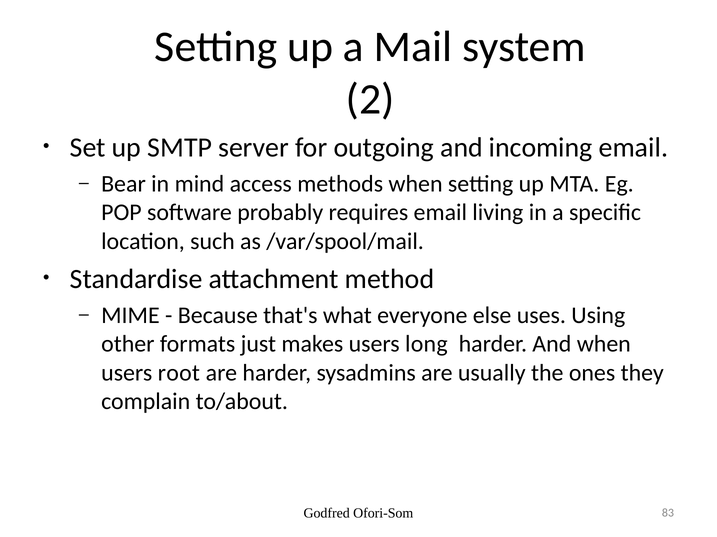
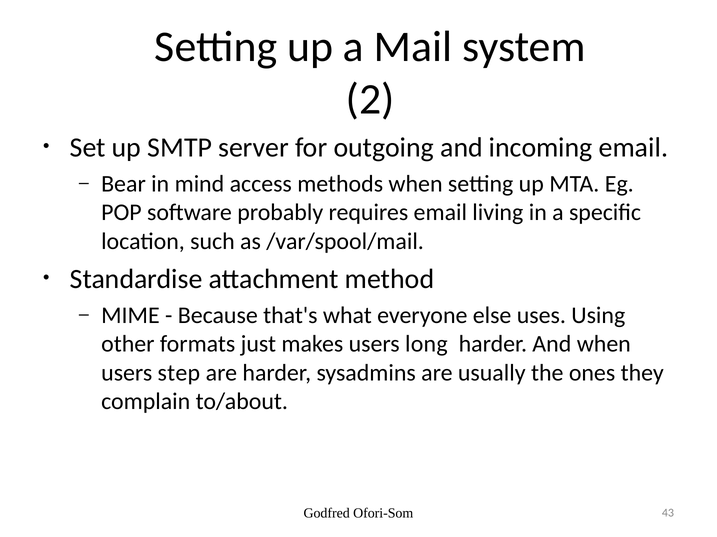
root: root -> step
83: 83 -> 43
